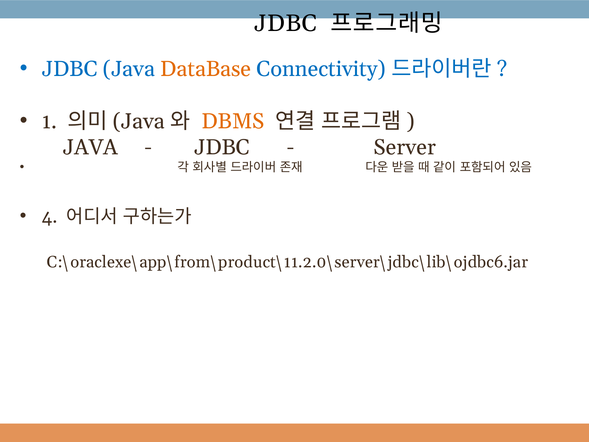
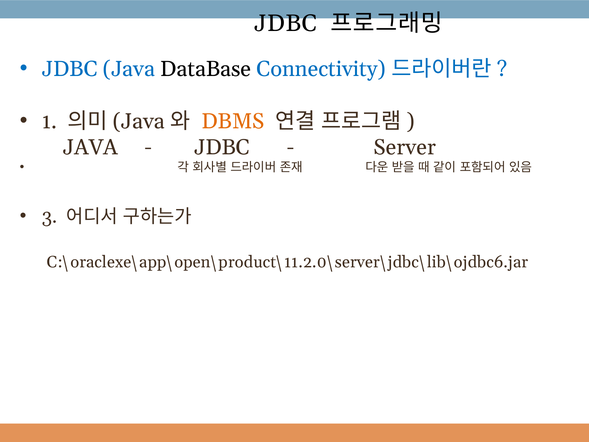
DataBase colour: orange -> black
4: 4 -> 3
C:\oraclexe\app\from\product\11.2.0\server\jdbc\lib\ojdbc6.jar: C:\oraclexe\app\from\product\11.2.0\server\jdbc\lib\ojdbc6.jar -> C:\oraclexe\app\open\product\11.2.0\server\jdbc\lib\ojdbc6.jar
